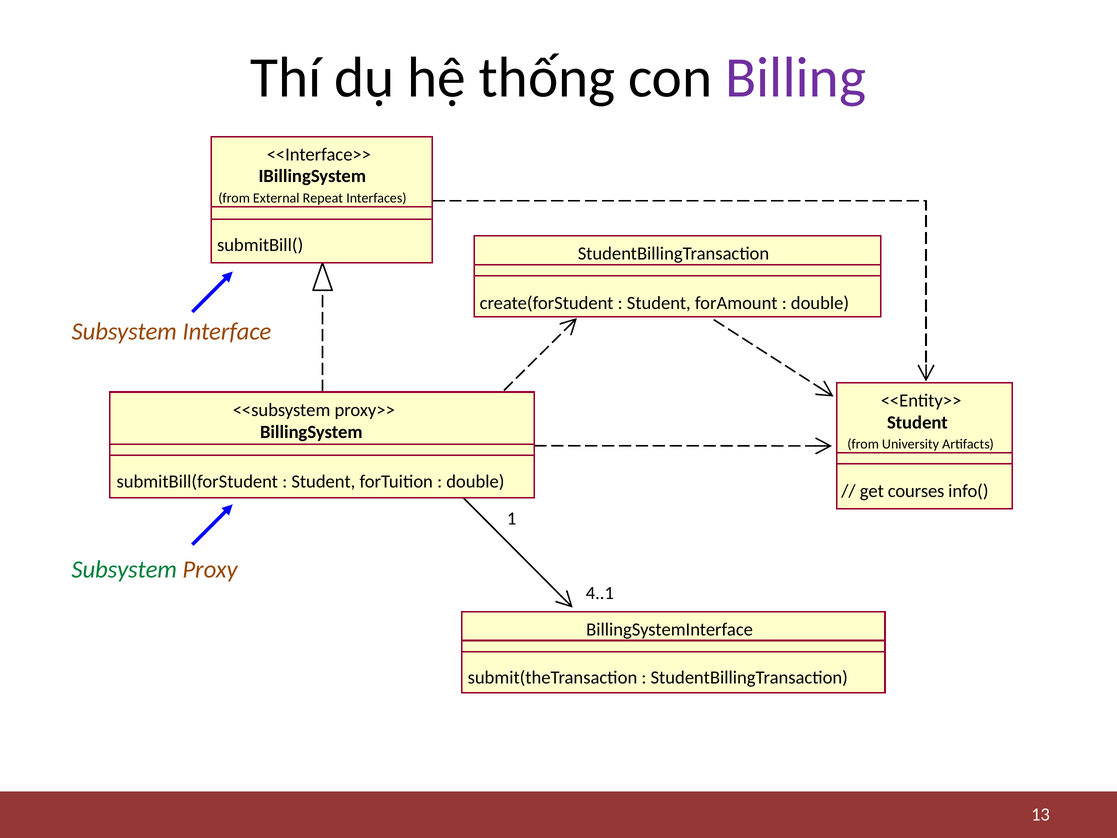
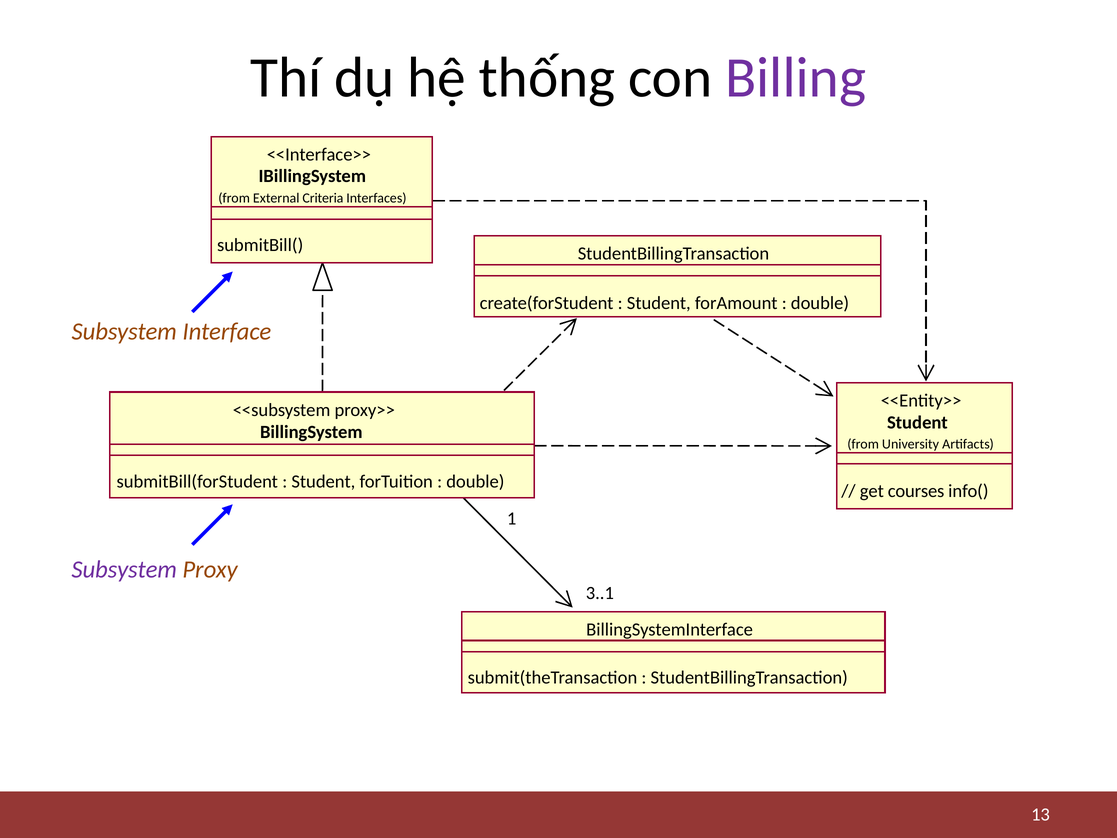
Repeat: Repeat -> Criteria
Subsystem at (124, 569) colour: green -> purple
4..1: 4..1 -> 3..1
